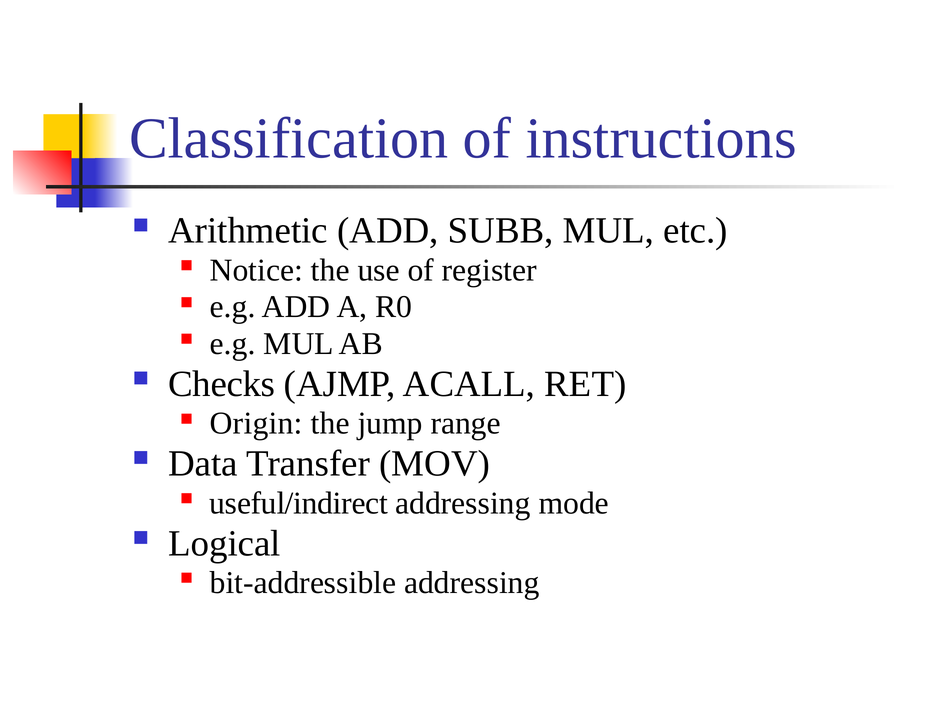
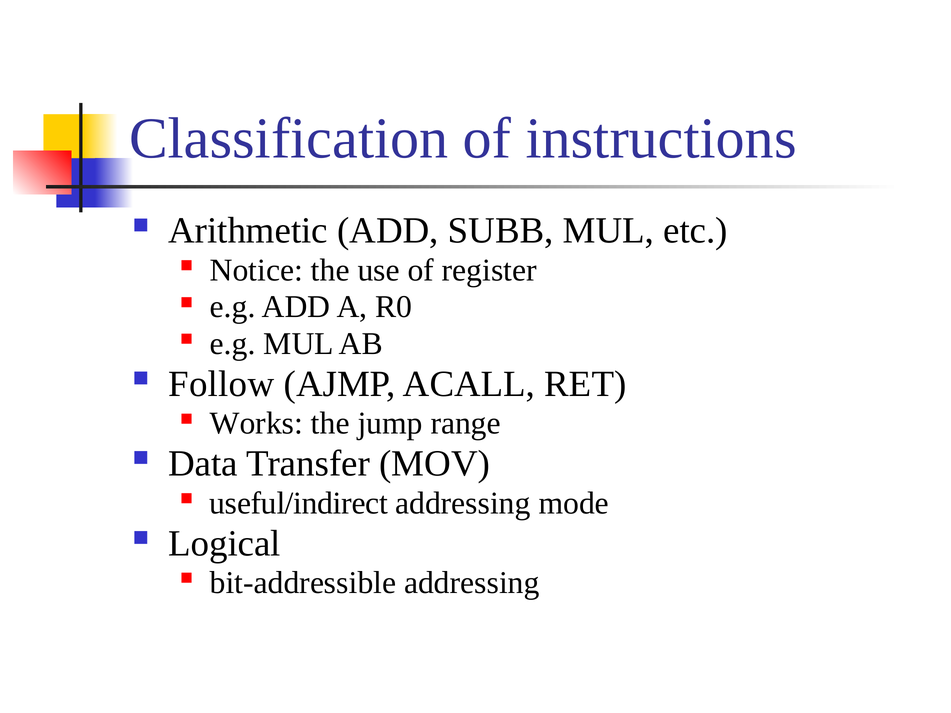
Checks: Checks -> Follow
Origin: Origin -> Works
